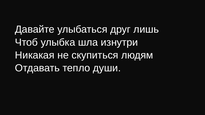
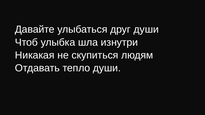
друг лишь: лишь -> души
